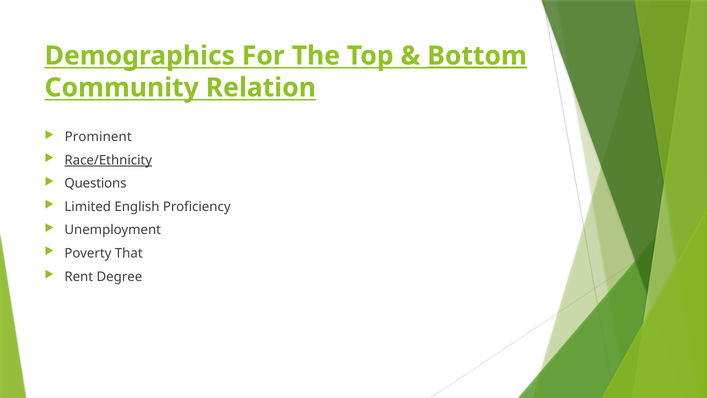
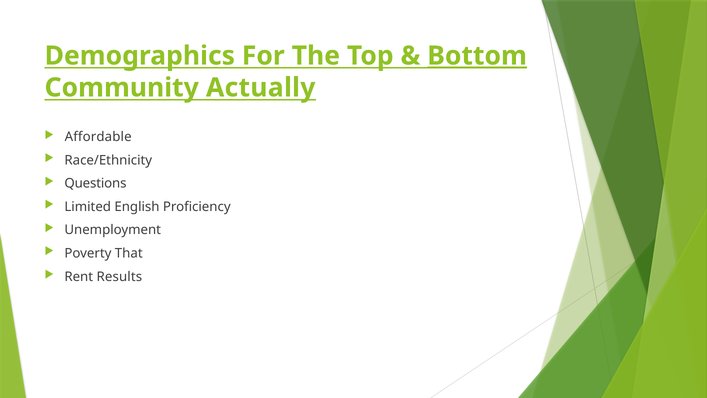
Relation: Relation -> Actually
Prominent: Prominent -> Affordable
Race/Ethnicity underline: present -> none
Degree: Degree -> Results
